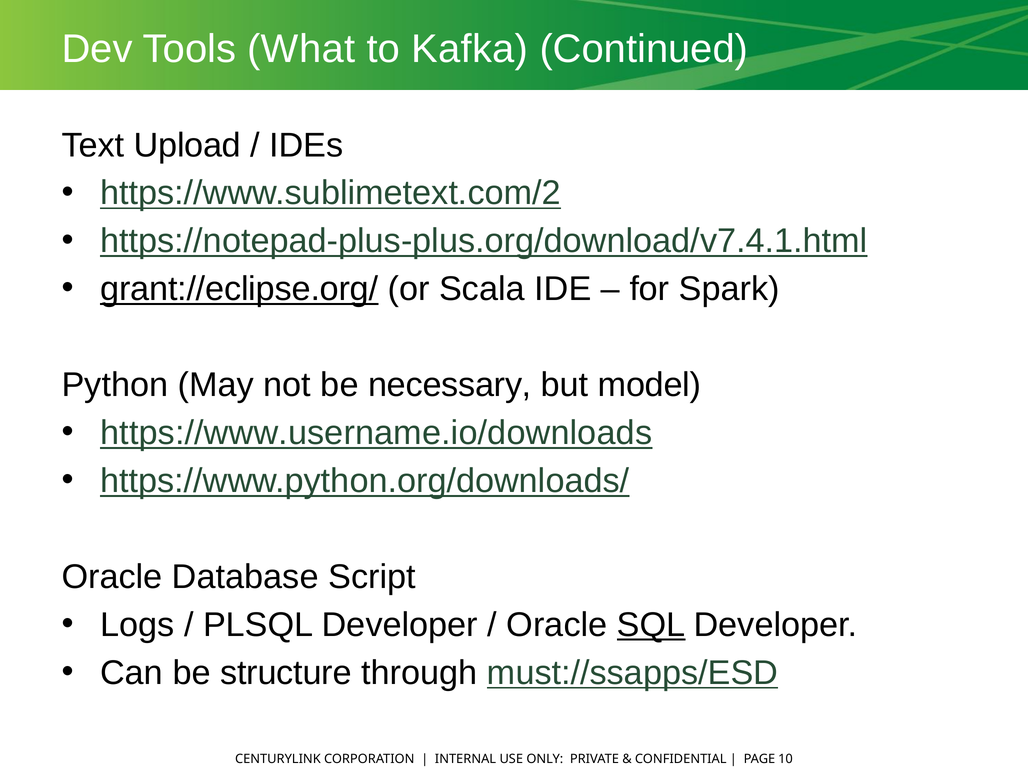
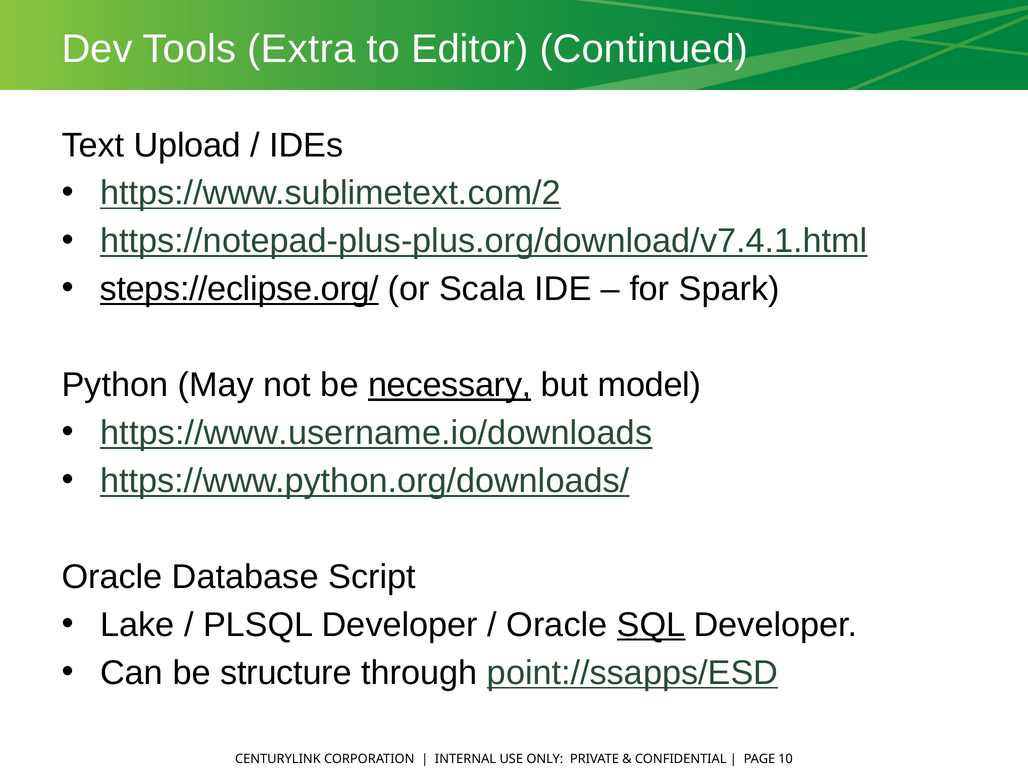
What: What -> Extra
Kafka: Kafka -> Editor
grant://eclipse.org/: grant://eclipse.org/ -> steps://eclipse.org/
necessary underline: none -> present
Logs: Logs -> Lake
must://ssapps/ESD: must://ssapps/ESD -> point://ssapps/ESD
